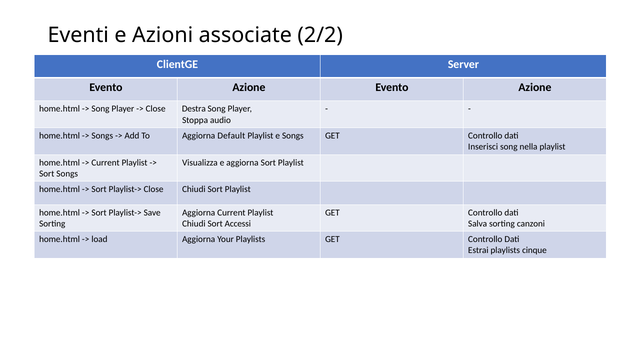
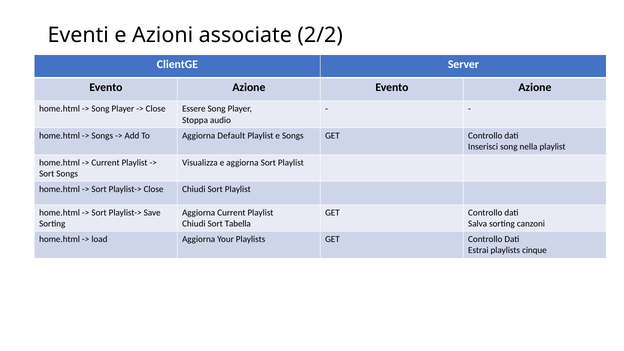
Destra: Destra -> Essere
Accessi: Accessi -> Tabella
